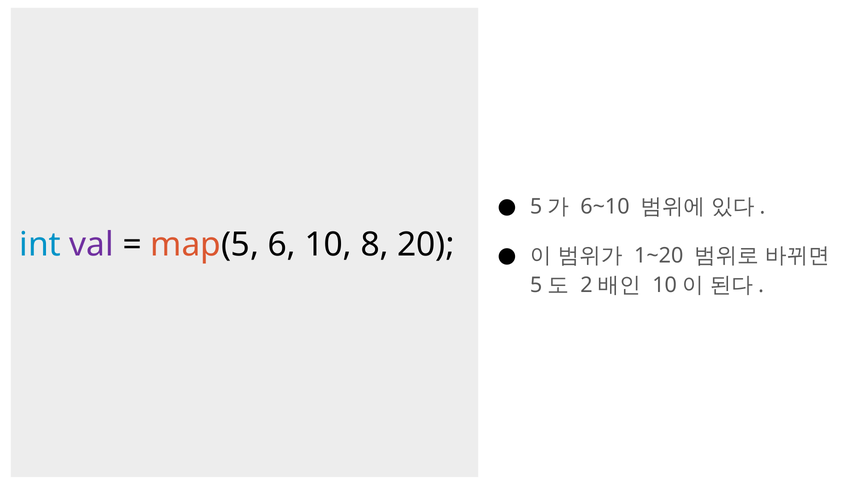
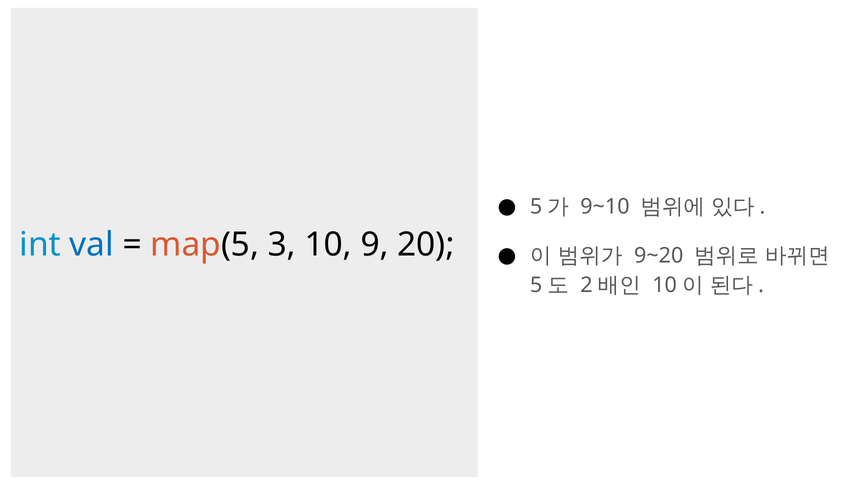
6~10: 6~10 -> 9~10
val colour: purple -> blue
6: 6 -> 3
8: 8 -> 9
1~20: 1~20 -> 9~20
